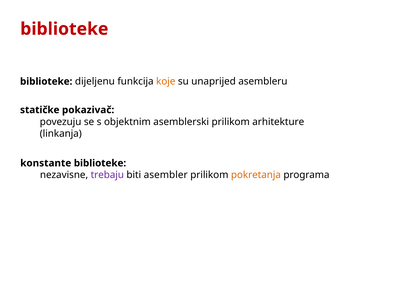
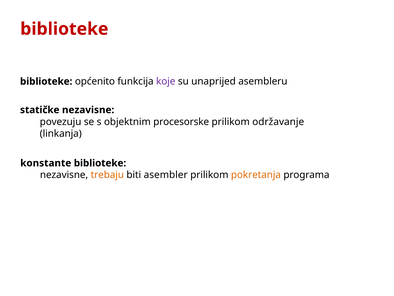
dijeljenu: dijeljenu -> općenito
koje colour: orange -> purple
statičke pokazivač: pokazivač -> nezavisne
asemblerski: asemblerski -> procesorske
arhitekture: arhitekture -> održavanje
trebaju colour: purple -> orange
